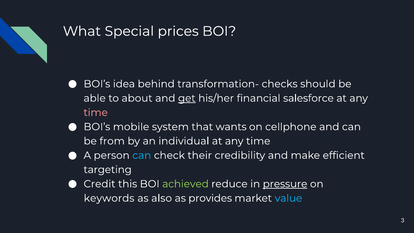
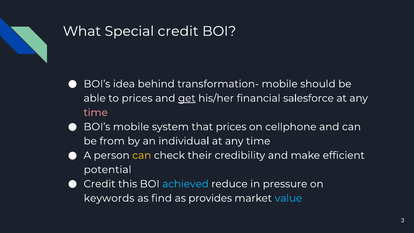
Special prices: prices -> credit
transformation- checks: checks -> mobile
to about: about -> prices
that wants: wants -> prices
can at (142, 155) colour: light blue -> yellow
targeting: targeting -> potential
achieved colour: light green -> light blue
pressure underline: present -> none
also: also -> find
